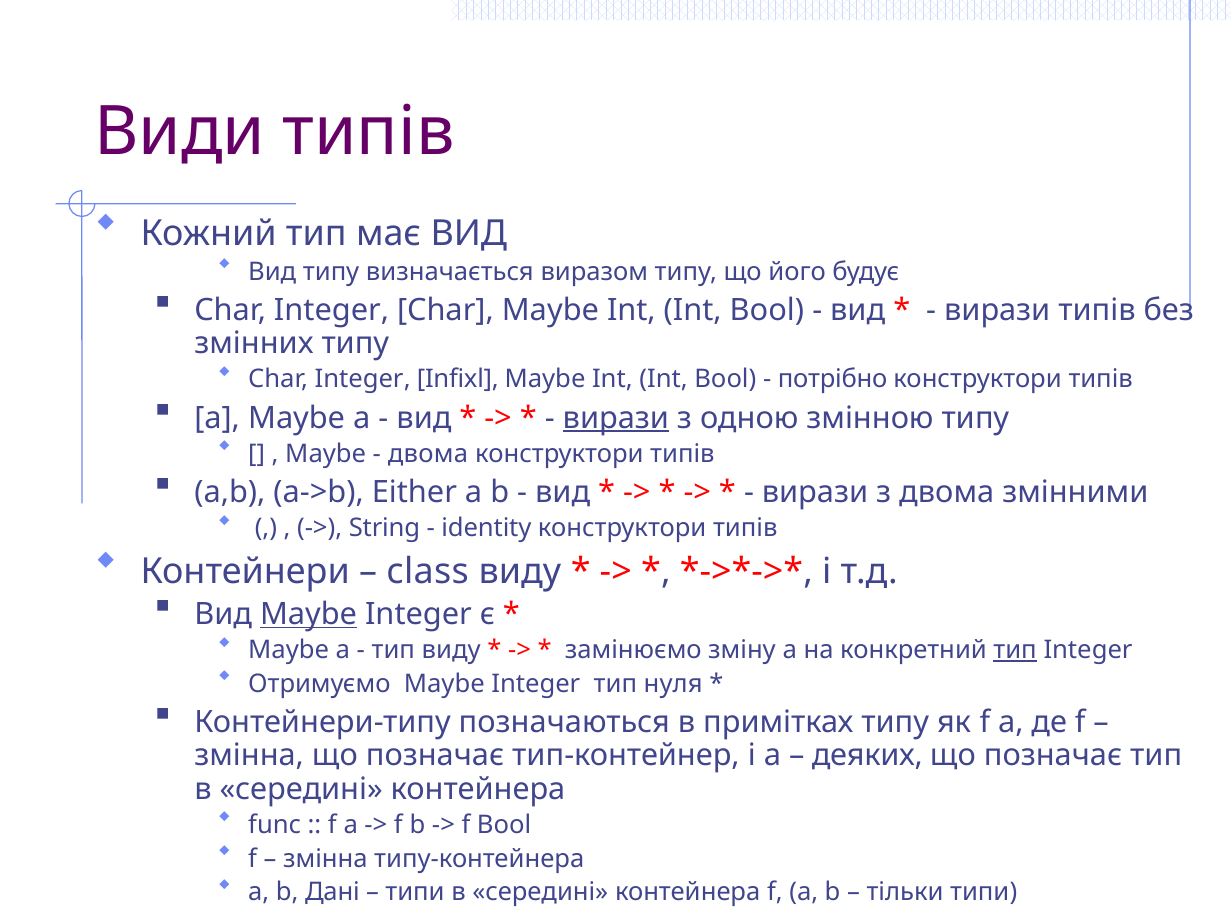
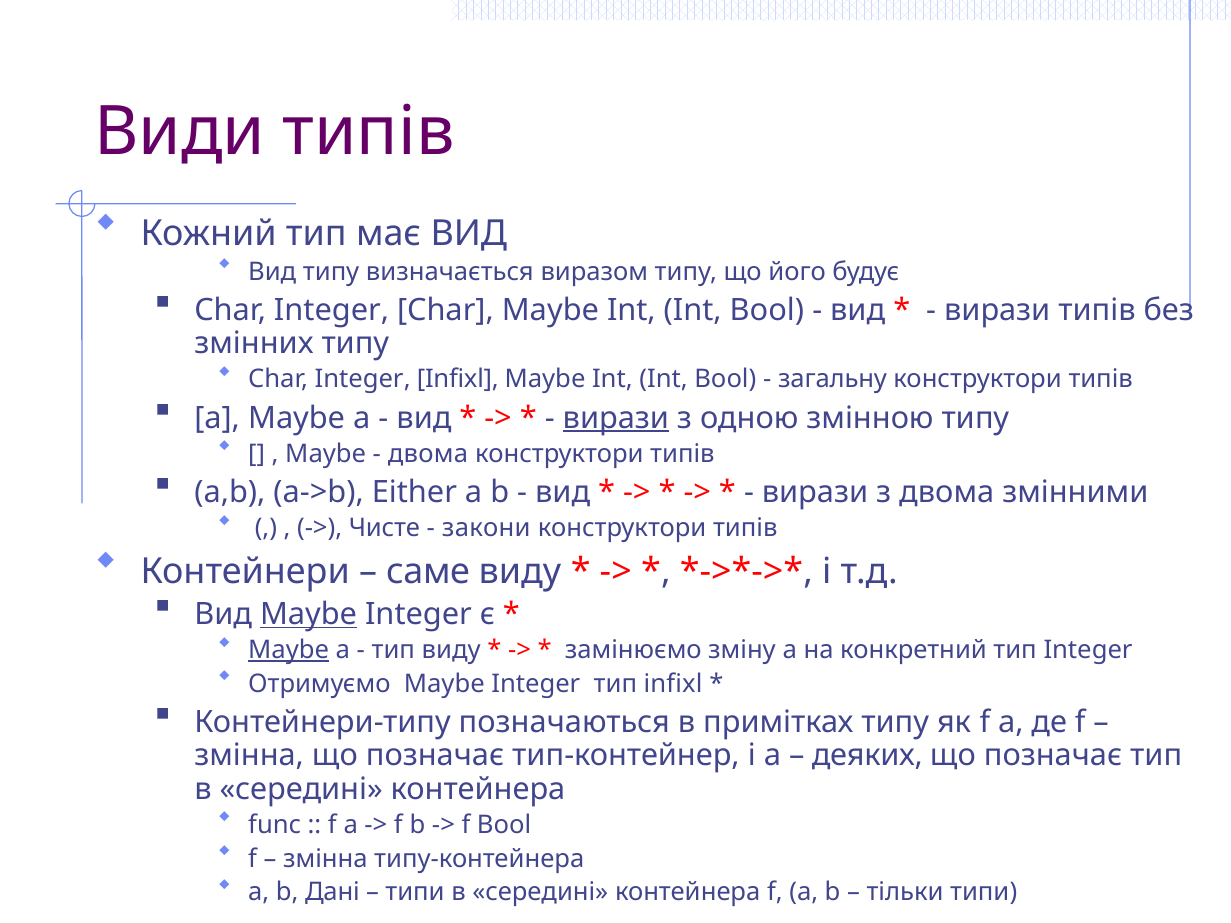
потрібно: потрібно -> загальну
String: String -> Чисте
identity: identity -> закони
class: class -> саме
Maybe at (289, 650) underline: none -> present
тип at (1015, 650) underline: present -> none
тип нуля: нуля -> infixl
